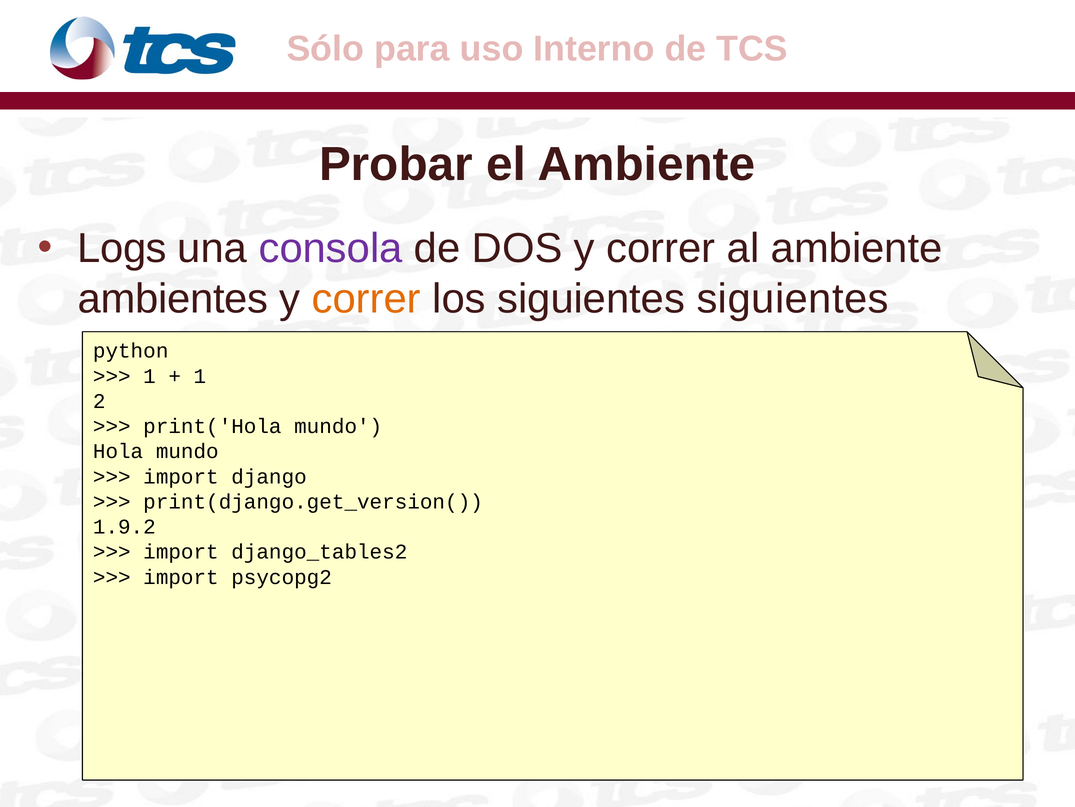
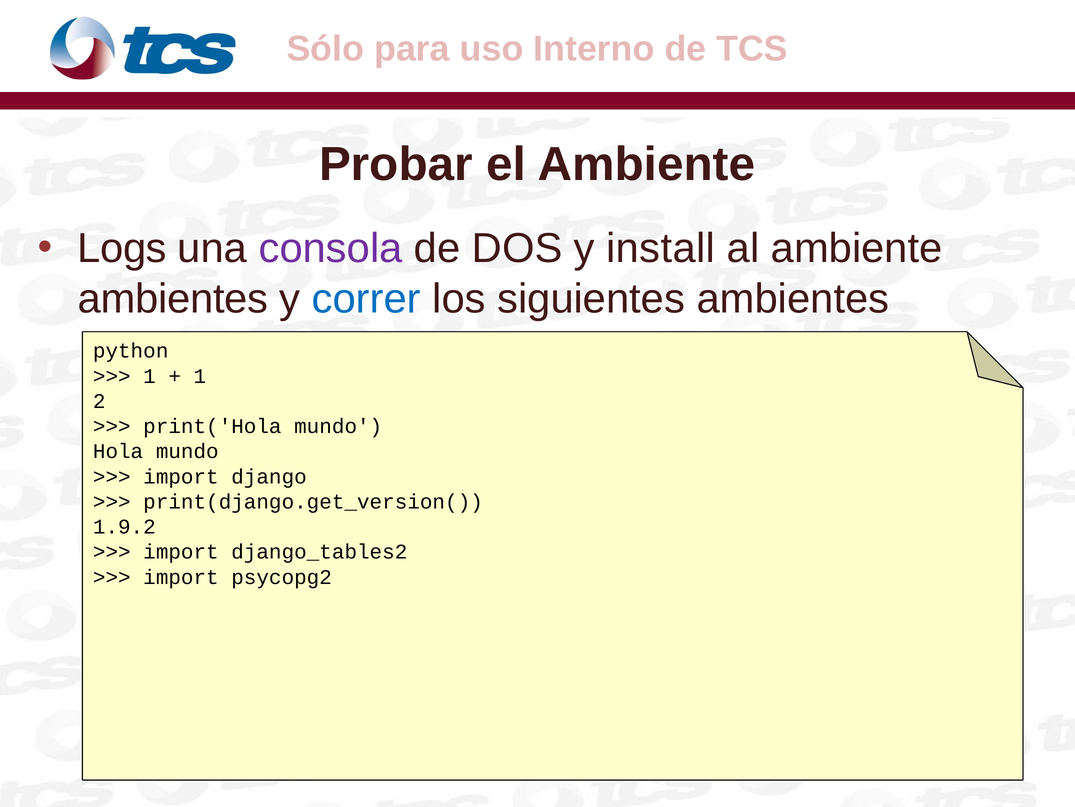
DOS y correr: correr -> install
correr at (366, 299) colour: orange -> blue
siguientes siguientes: siguientes -> ambientes
